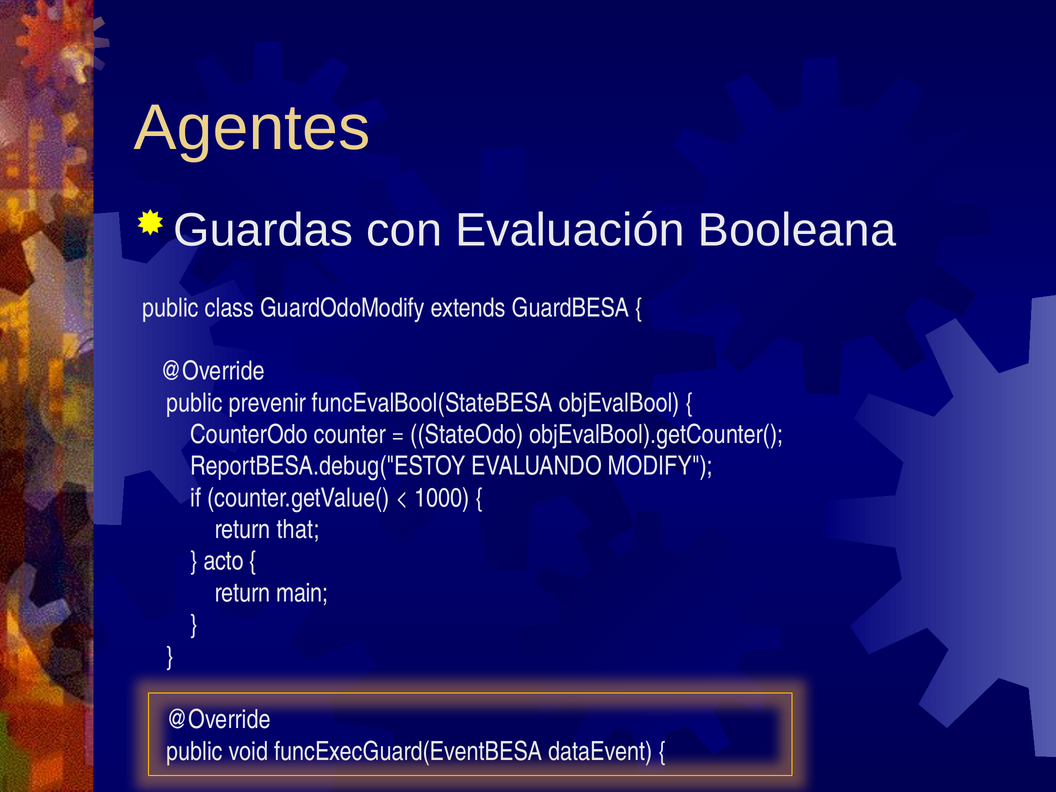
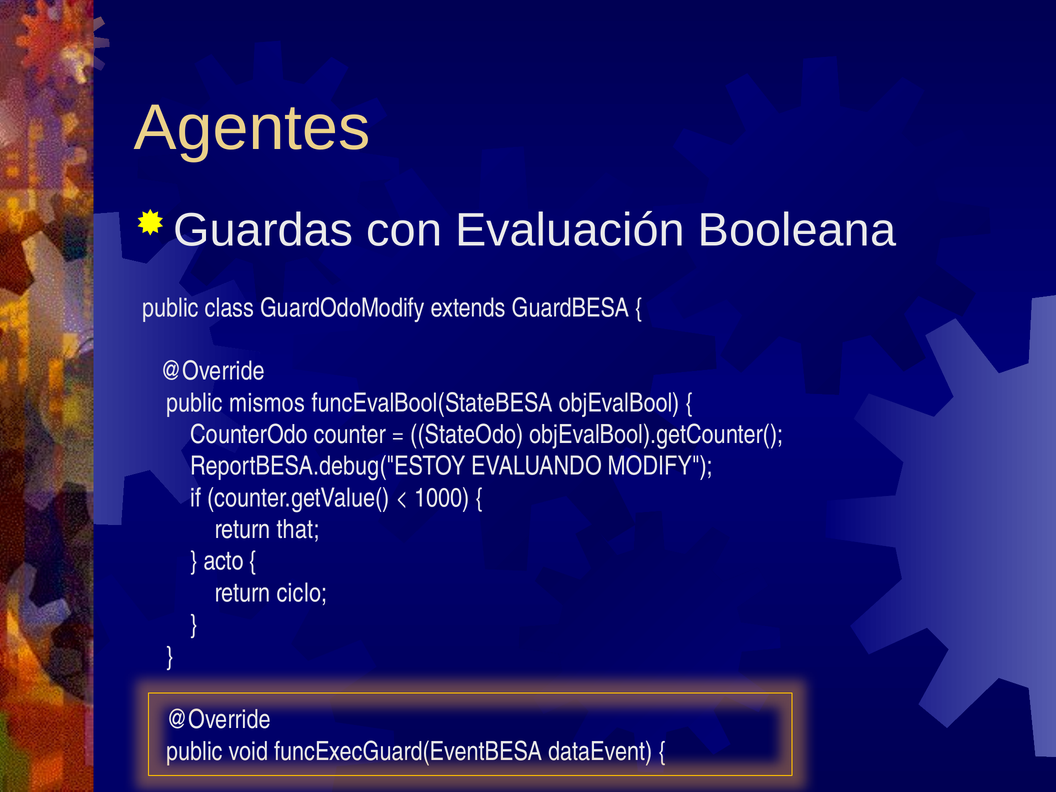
prevenir: prevenir -> mismos
main: main -> ciclo
